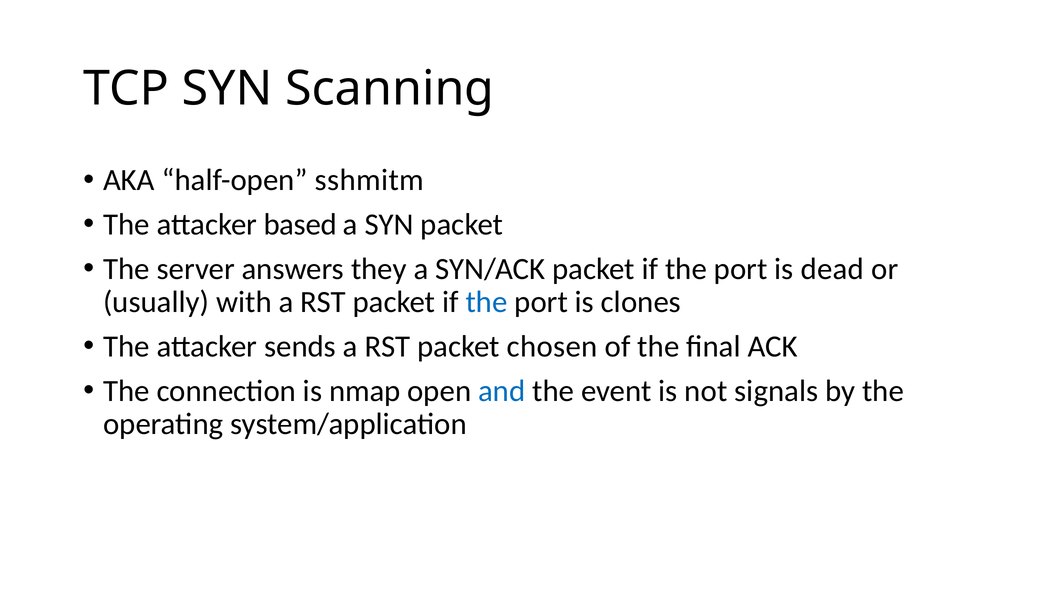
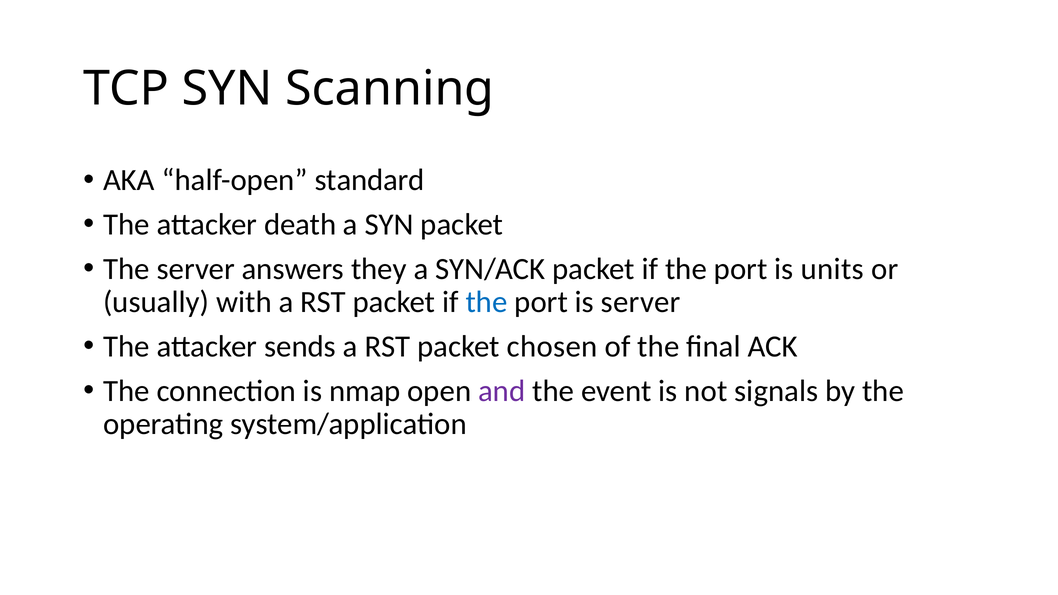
sshmitm: sshmitm -> standard
based: based -> death
dead: dead -> units
is clones: clones -> server
and colour: blue -> purple
